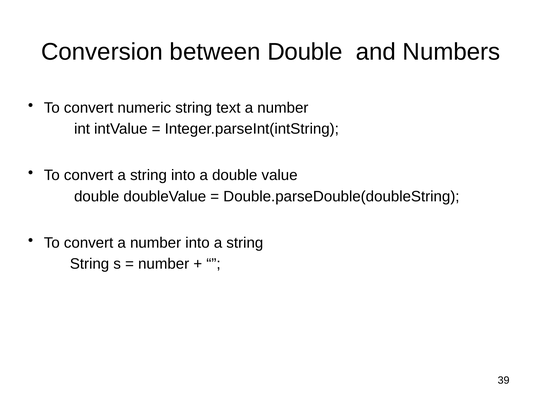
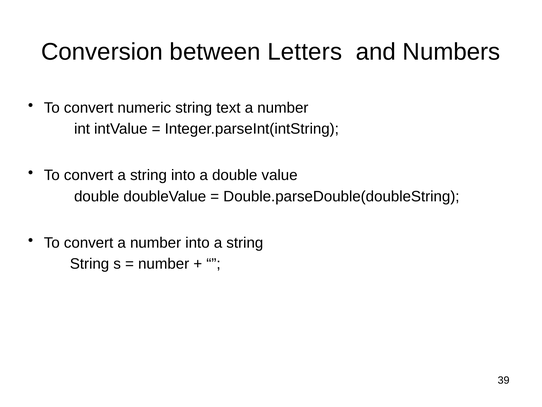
between Double: Double -> Letters
